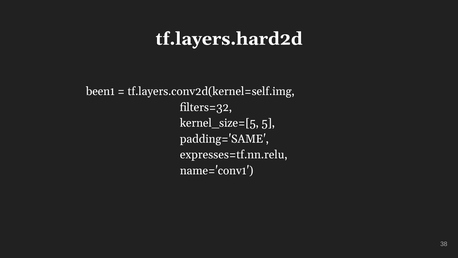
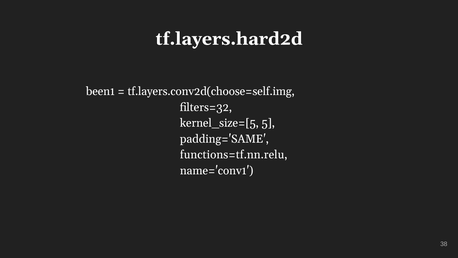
tf.layers.conv2d(kernel=self.img: tf.layers.conv2d(kernel=self.img -> tf.layers.conv2d(choose=self.img
expresses=tf.nn.relu: expresses=tf.nn.relu -> functions=tf.nn.relu
